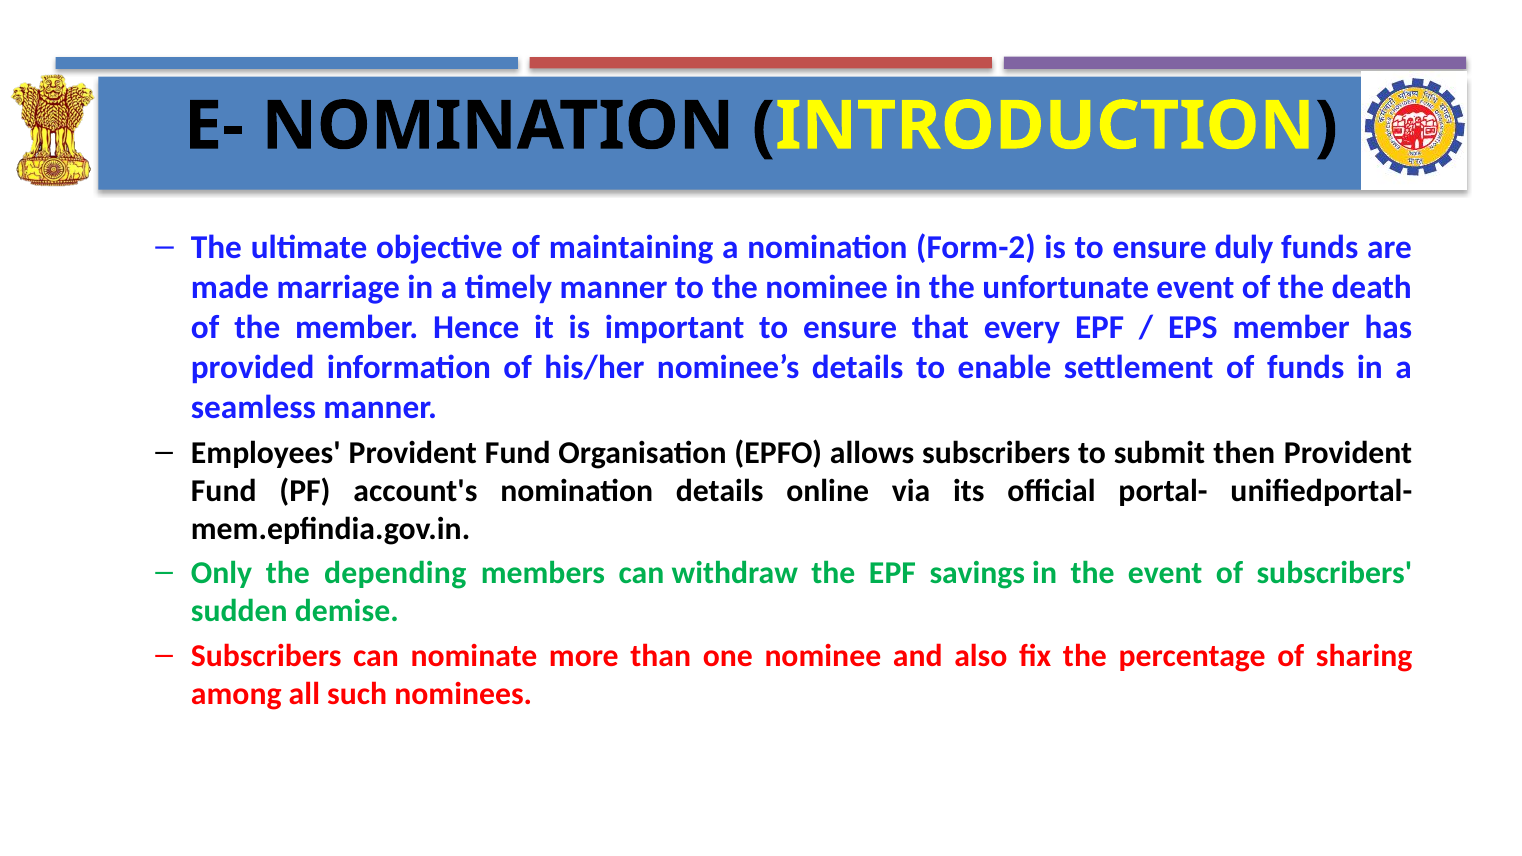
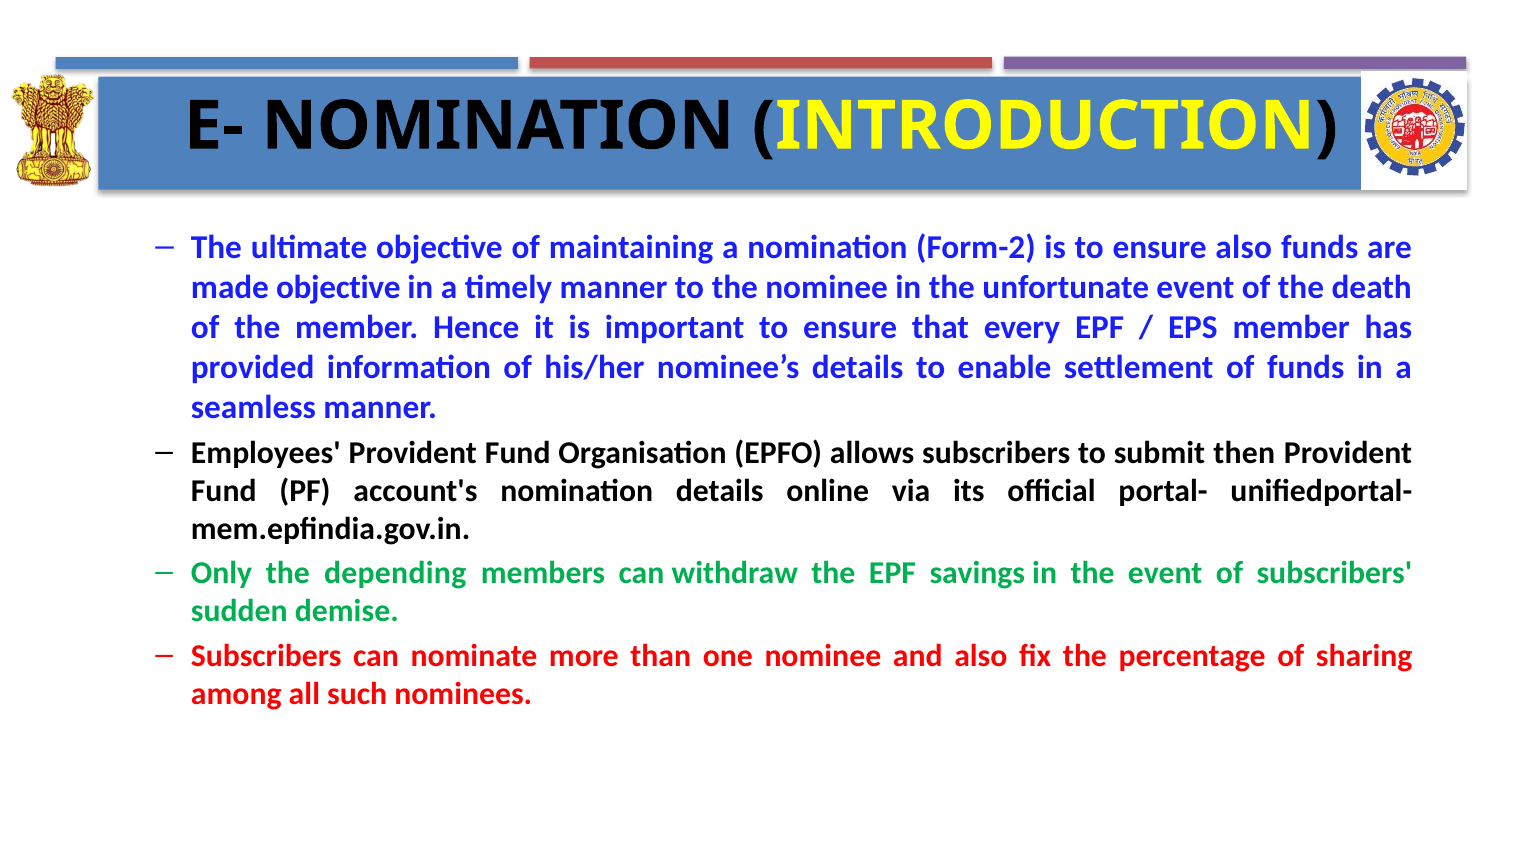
ensure duly: duly -> also
made marriage: marriage -> objective
